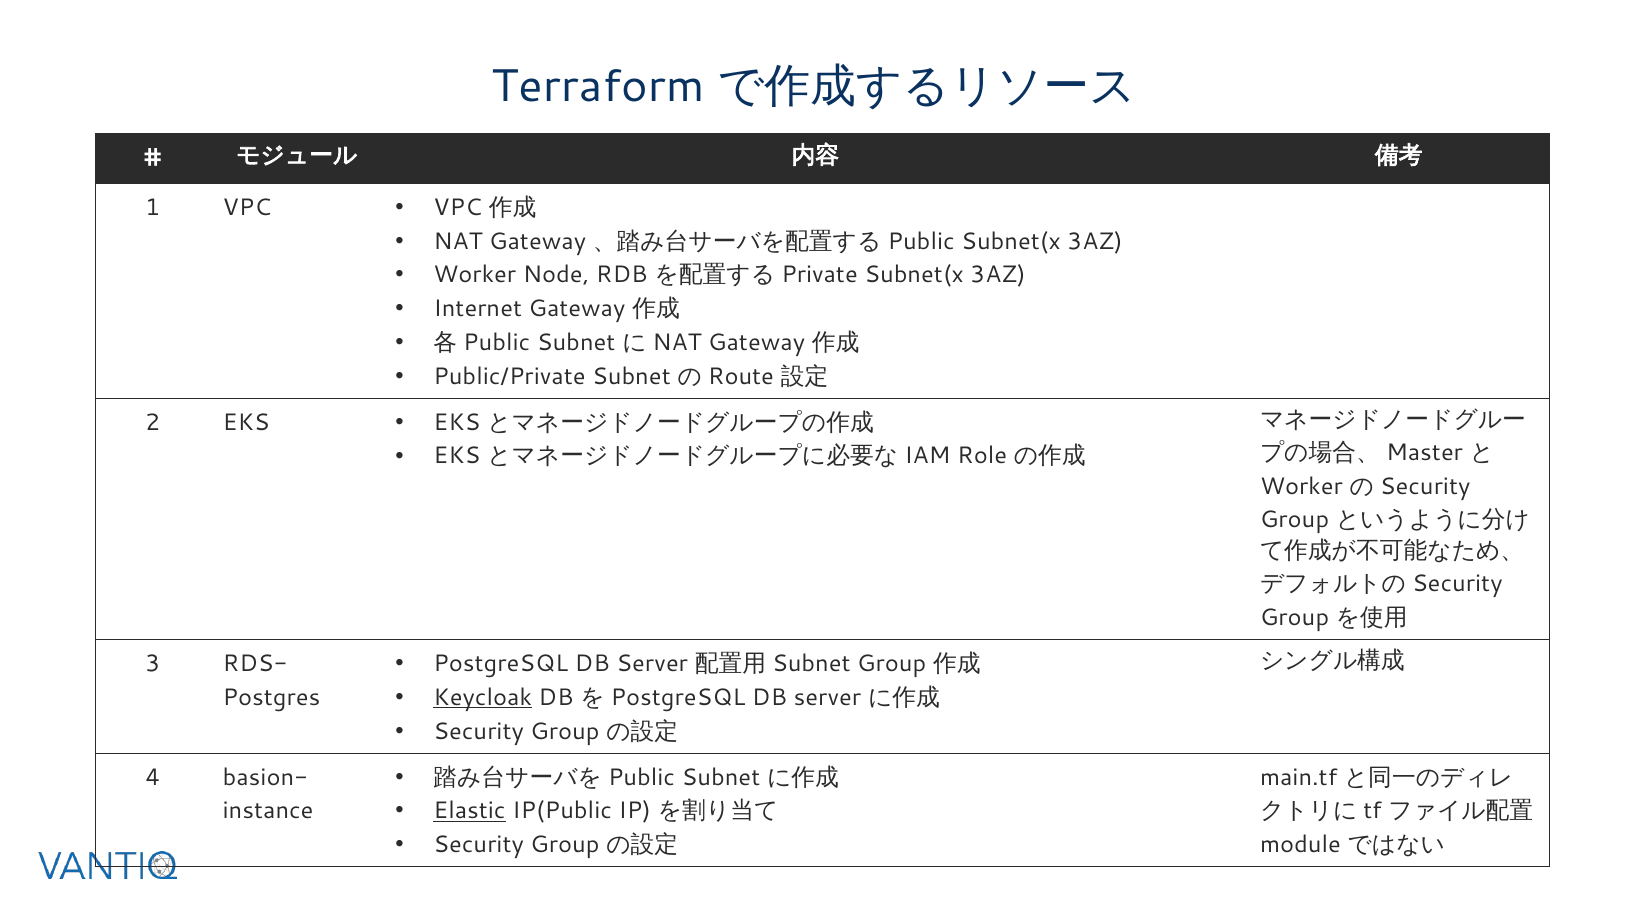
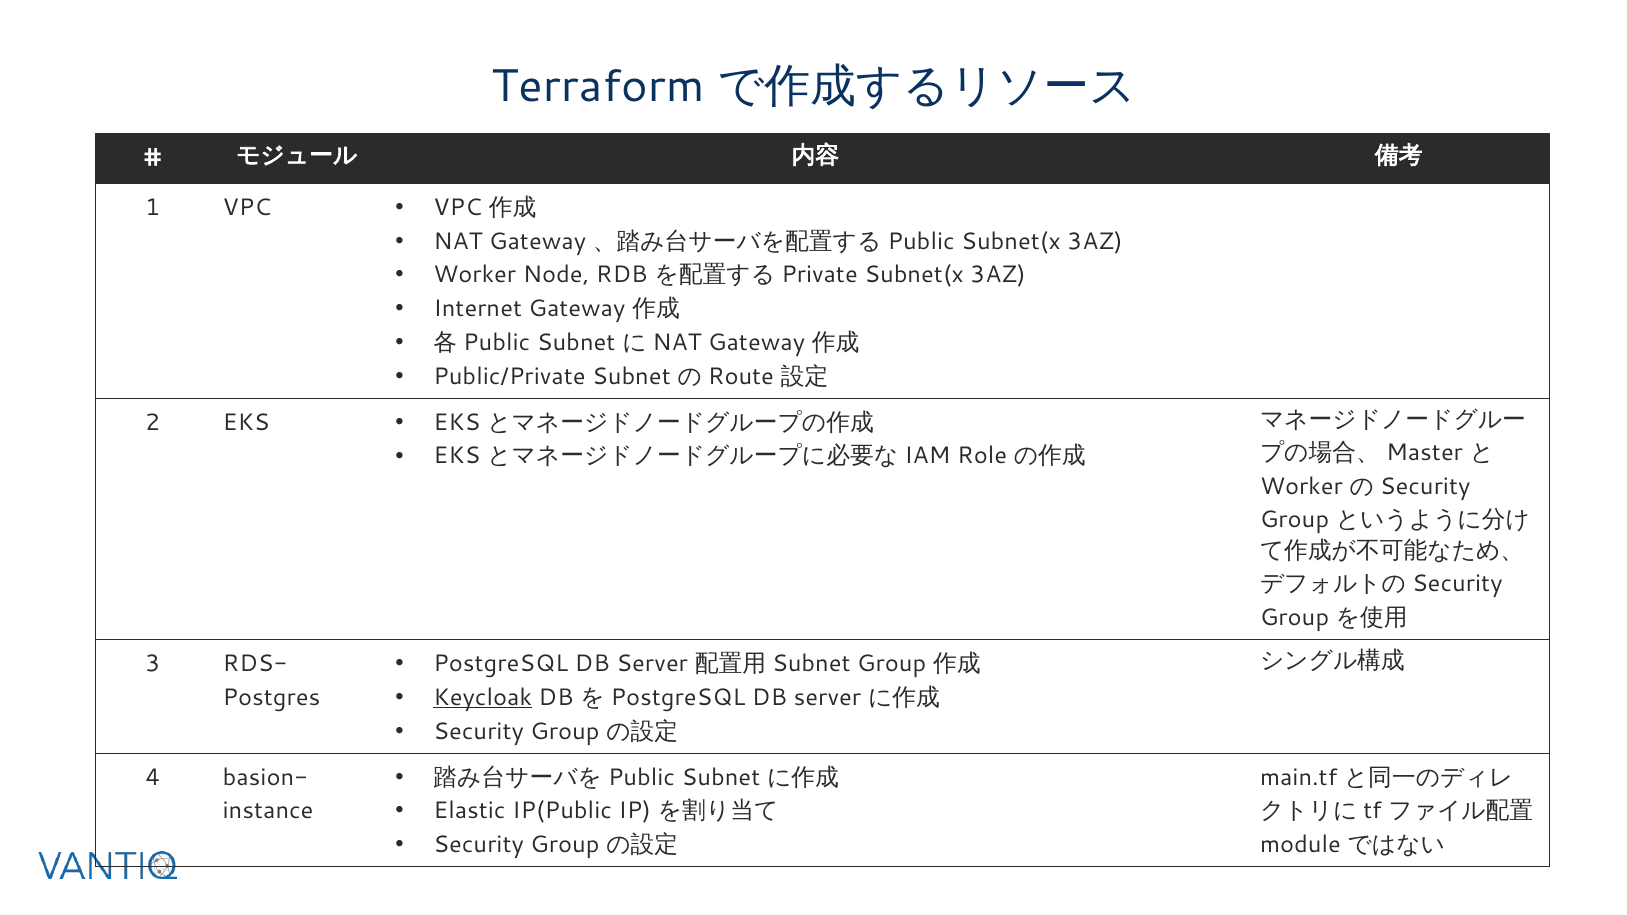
Elastic underline: present -> none
